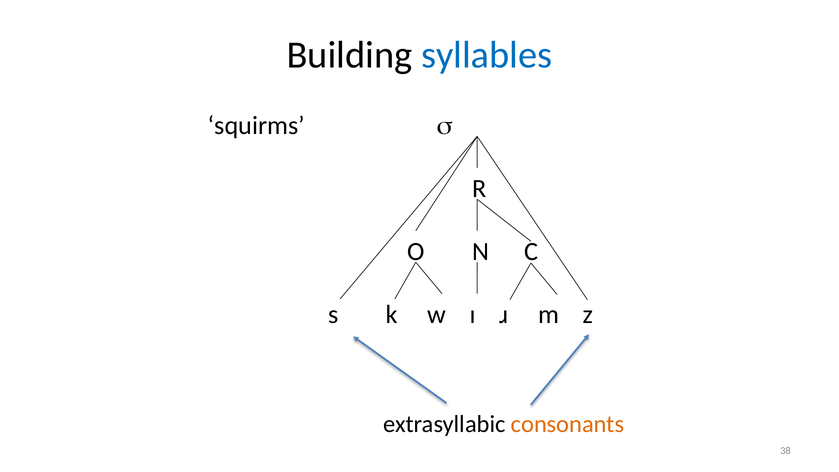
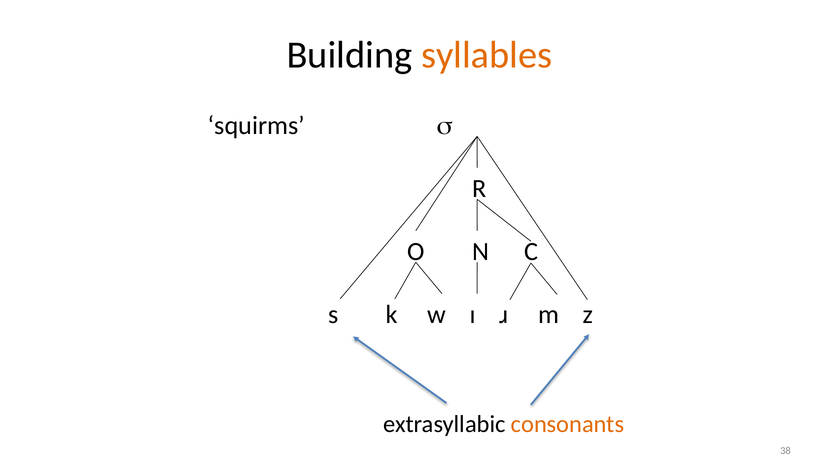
syllables colour: blue -> orange
